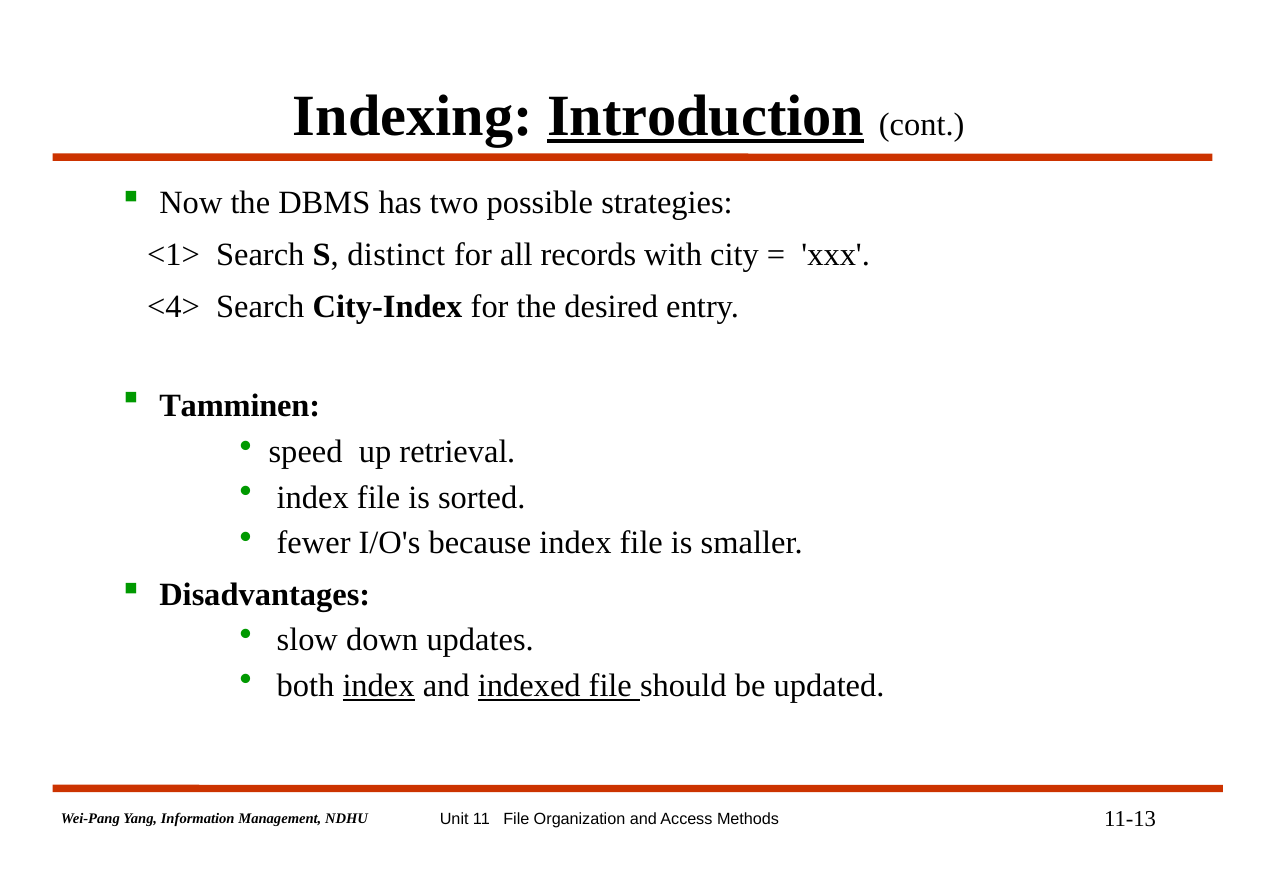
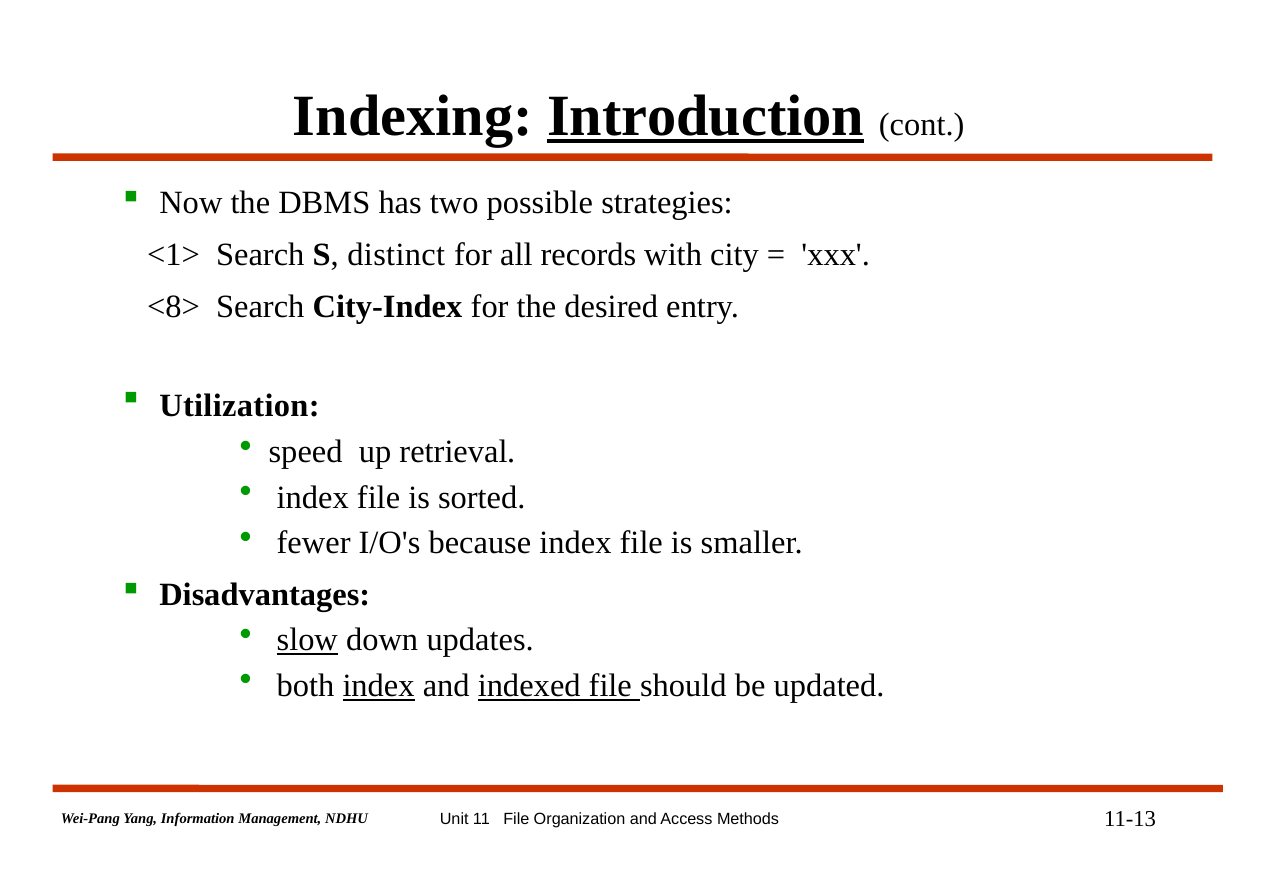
<4>: <4> -> <8>
Tamminen: Tamminen -> Utilization
slow underline: none -> present
